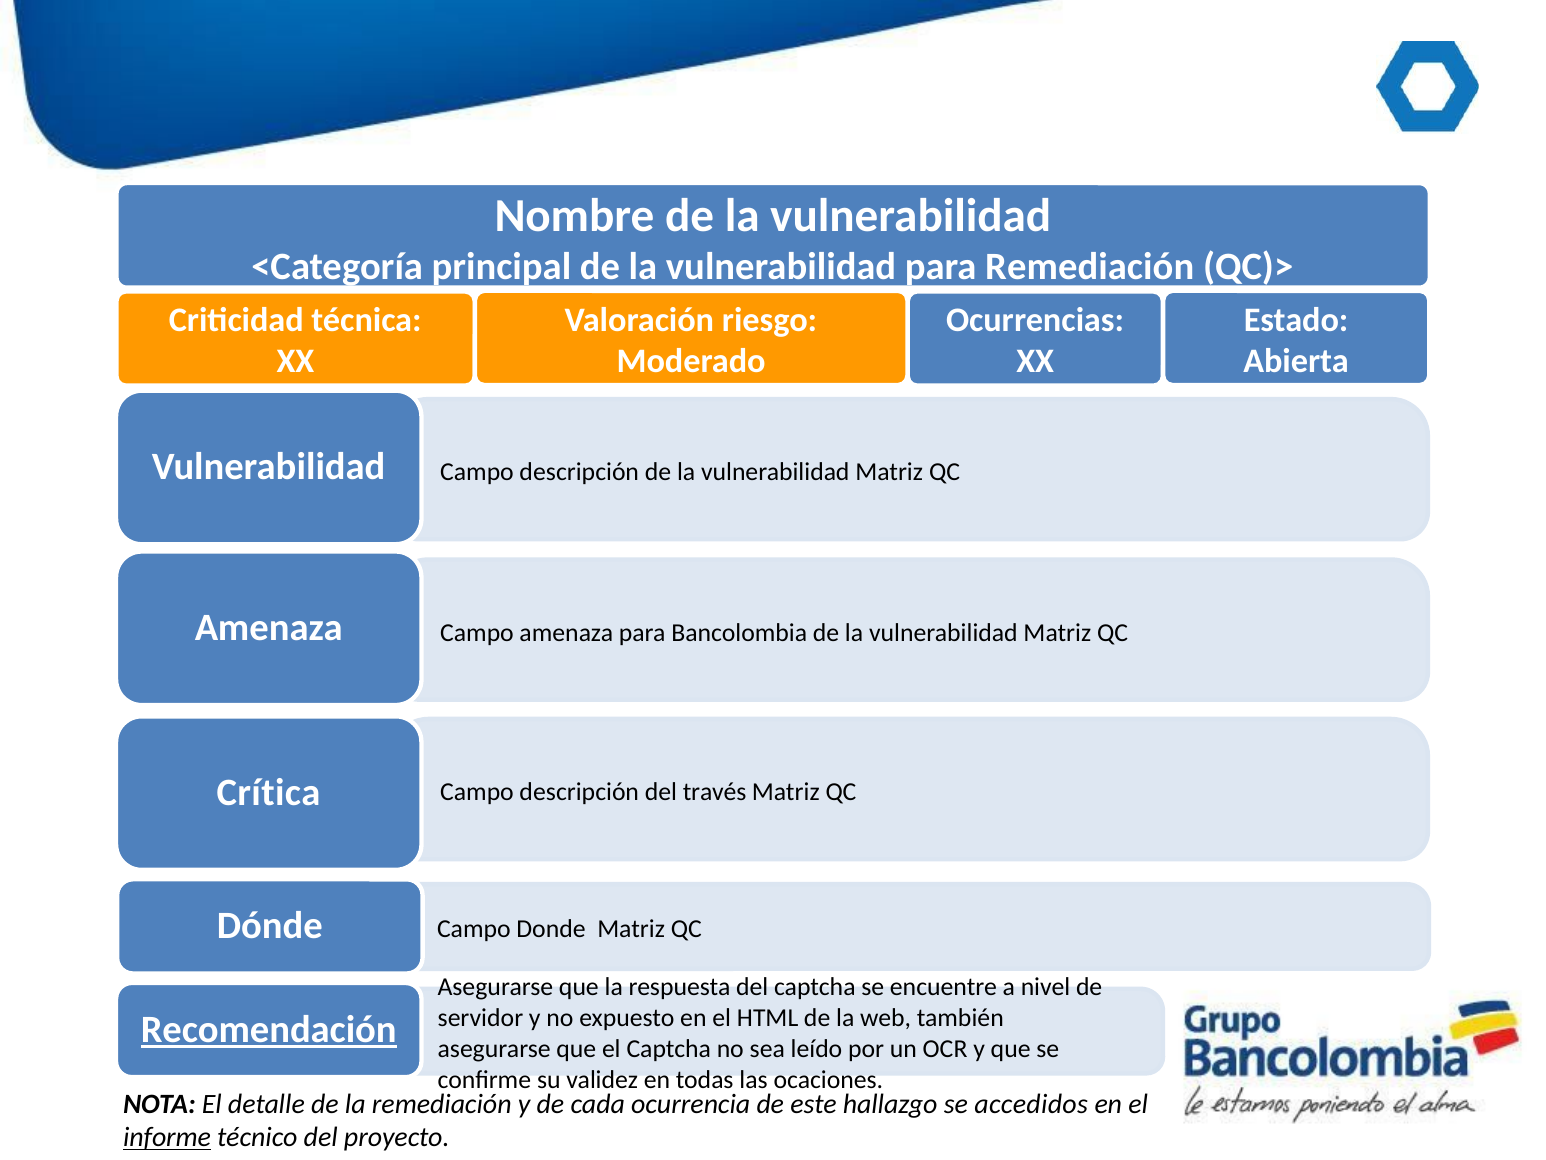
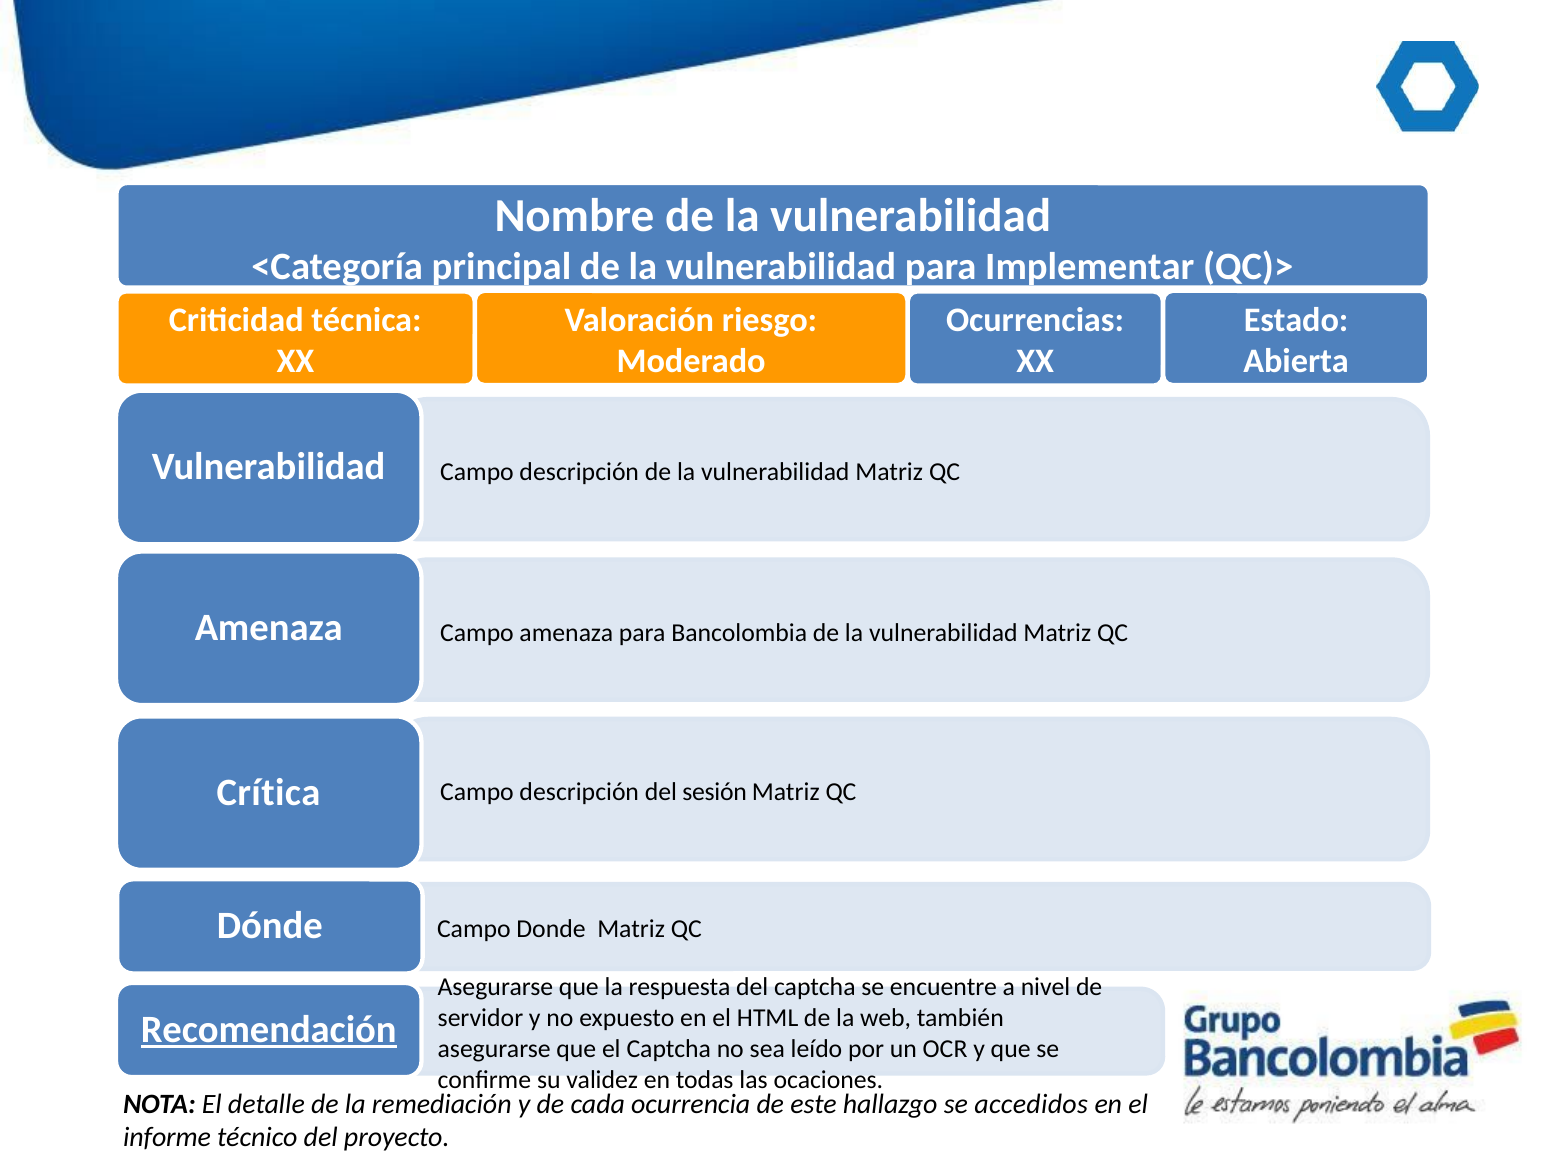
para Remediación: Remediación -> Implementar
través: través -> sesión
informe underline: present -> none
